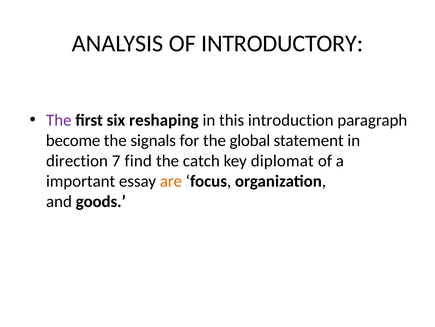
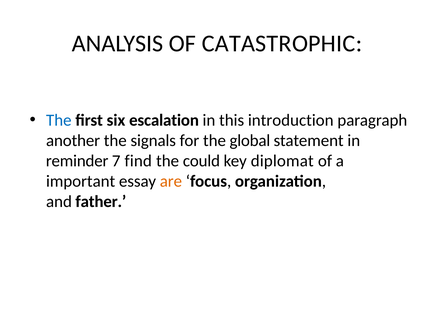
INTRODUCTORY: INTRODUCTORY -> CATASTROPHIC
The at (59, 120) colour: purple -> blue
reshaping: reshaping -> escalation
become: become -> another
direction: direction -> reminder
catch: catch -> could
goods: goods -> father
